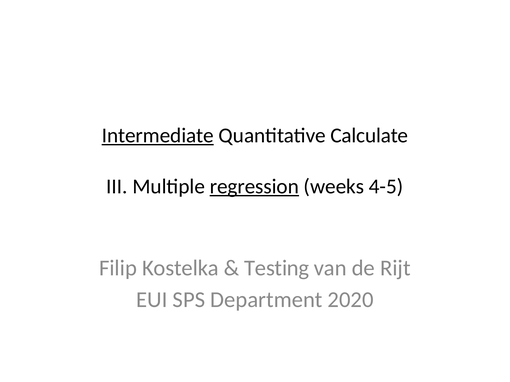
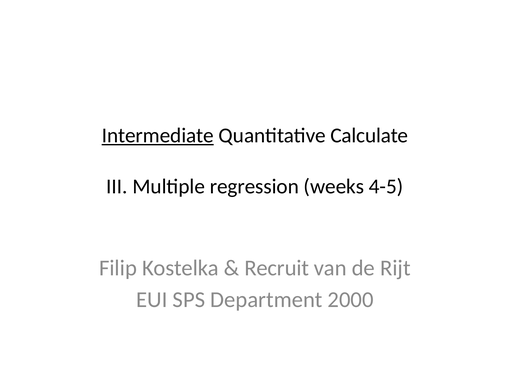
regression underline: present -> none
Testing: Testing -> Recruit
2020: 2020 -> 2000
